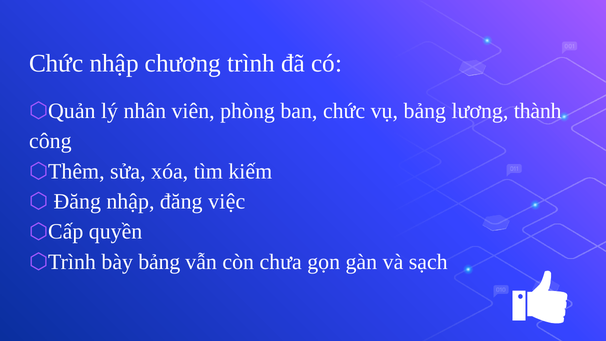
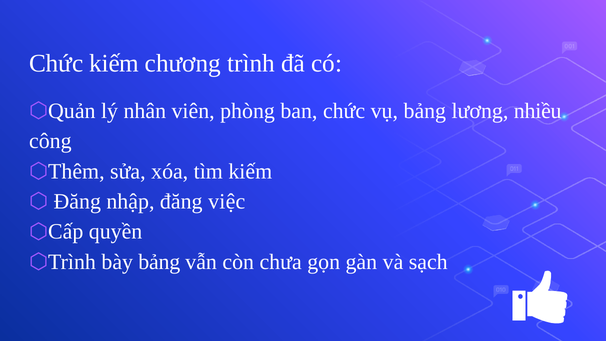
Chức nhập: nhập -> kiếm
thành: thành -> nhiều
